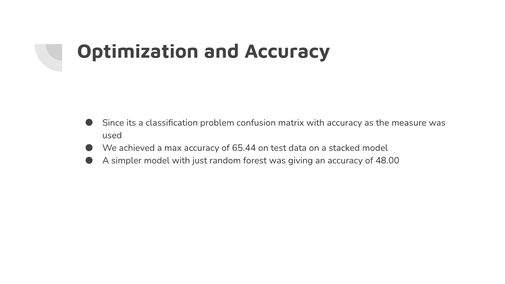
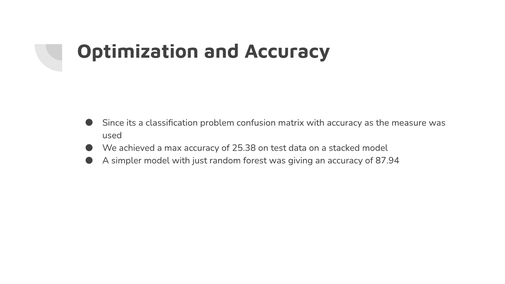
65.44: 65.44 -> 25.38
48.00: 48.00 -> 87.94
